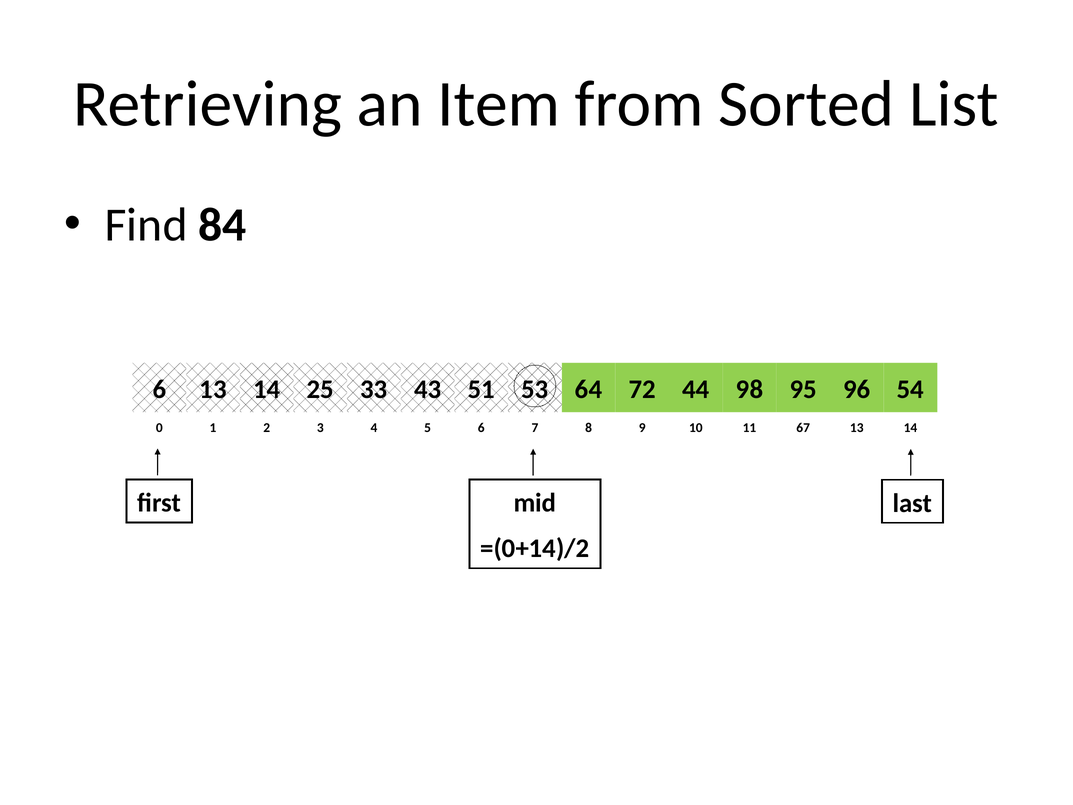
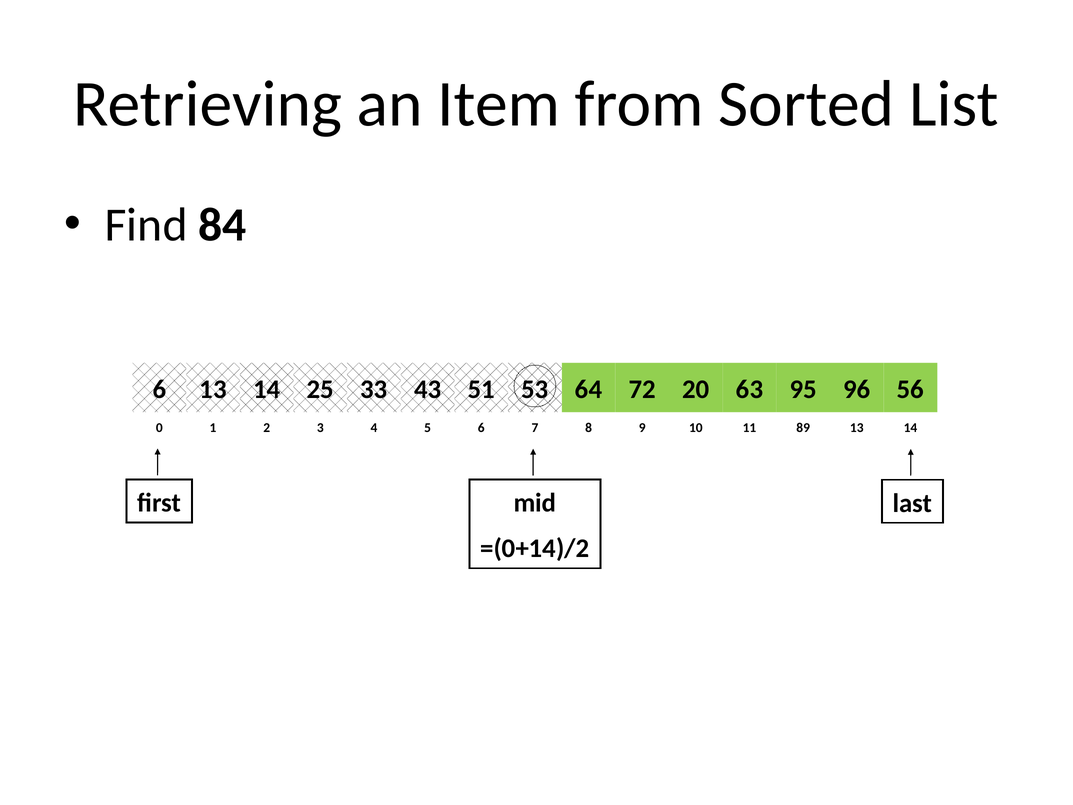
44: 44 -> 20
98: 98 -> 63
54: 54 -> 56
67: 67 -> 89
